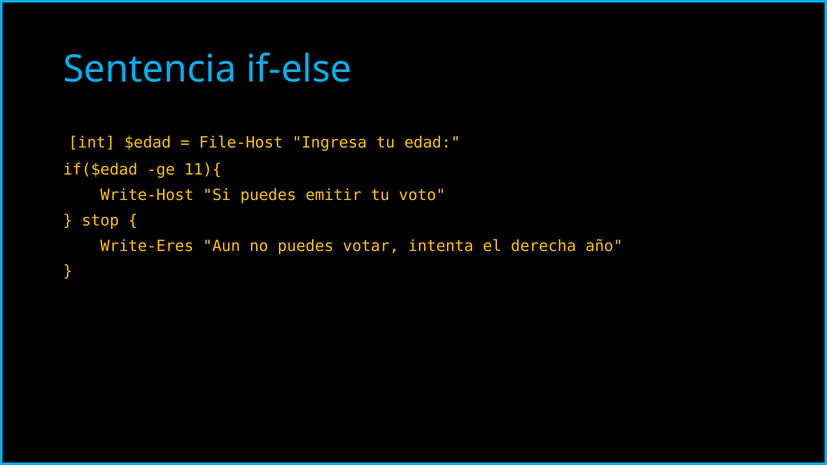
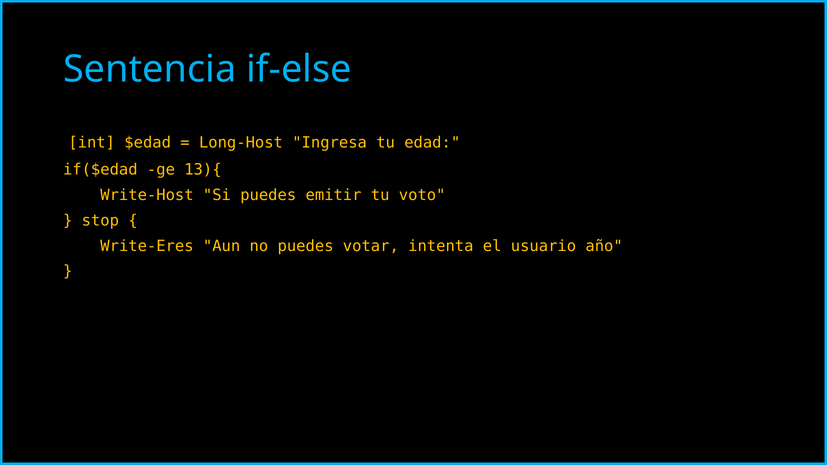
File-Host: File-Host -> Long-Host
11){: 11){ -> 13){
derecha: derecha -> usuario
